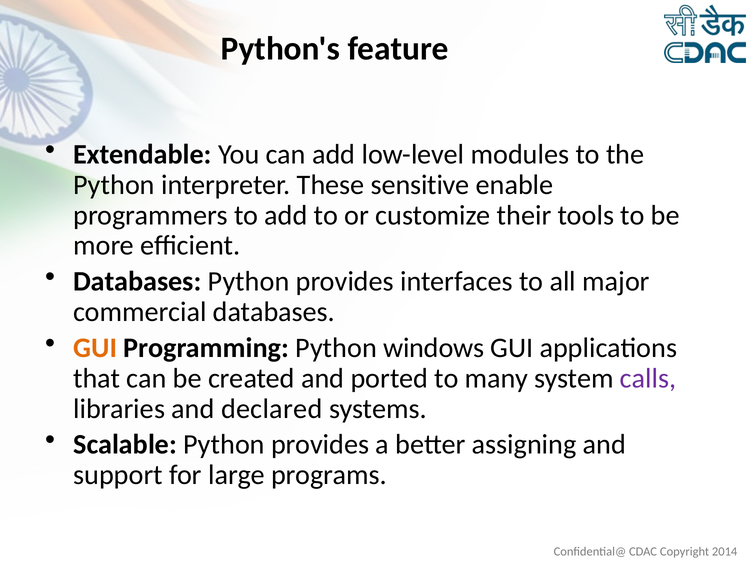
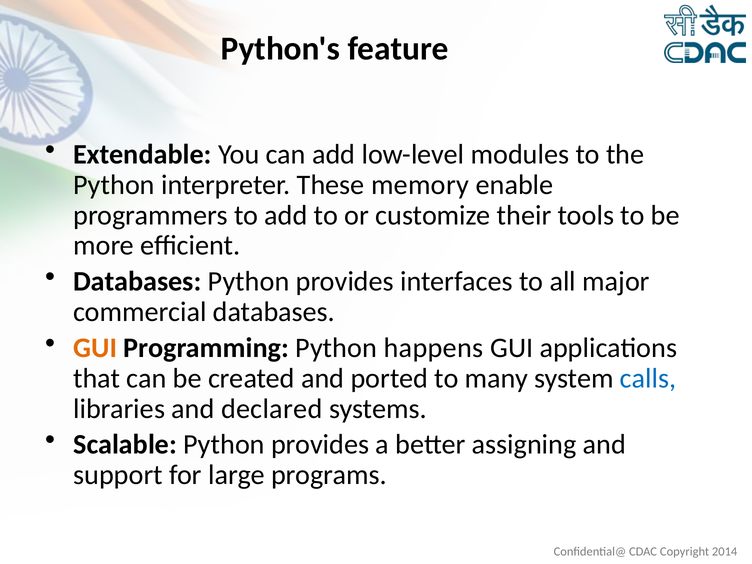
sensitive: sensitive -> memory
windows: windows -> happens
calls colour: purple -> blue
